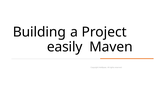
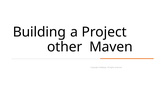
easily: easily -> other
